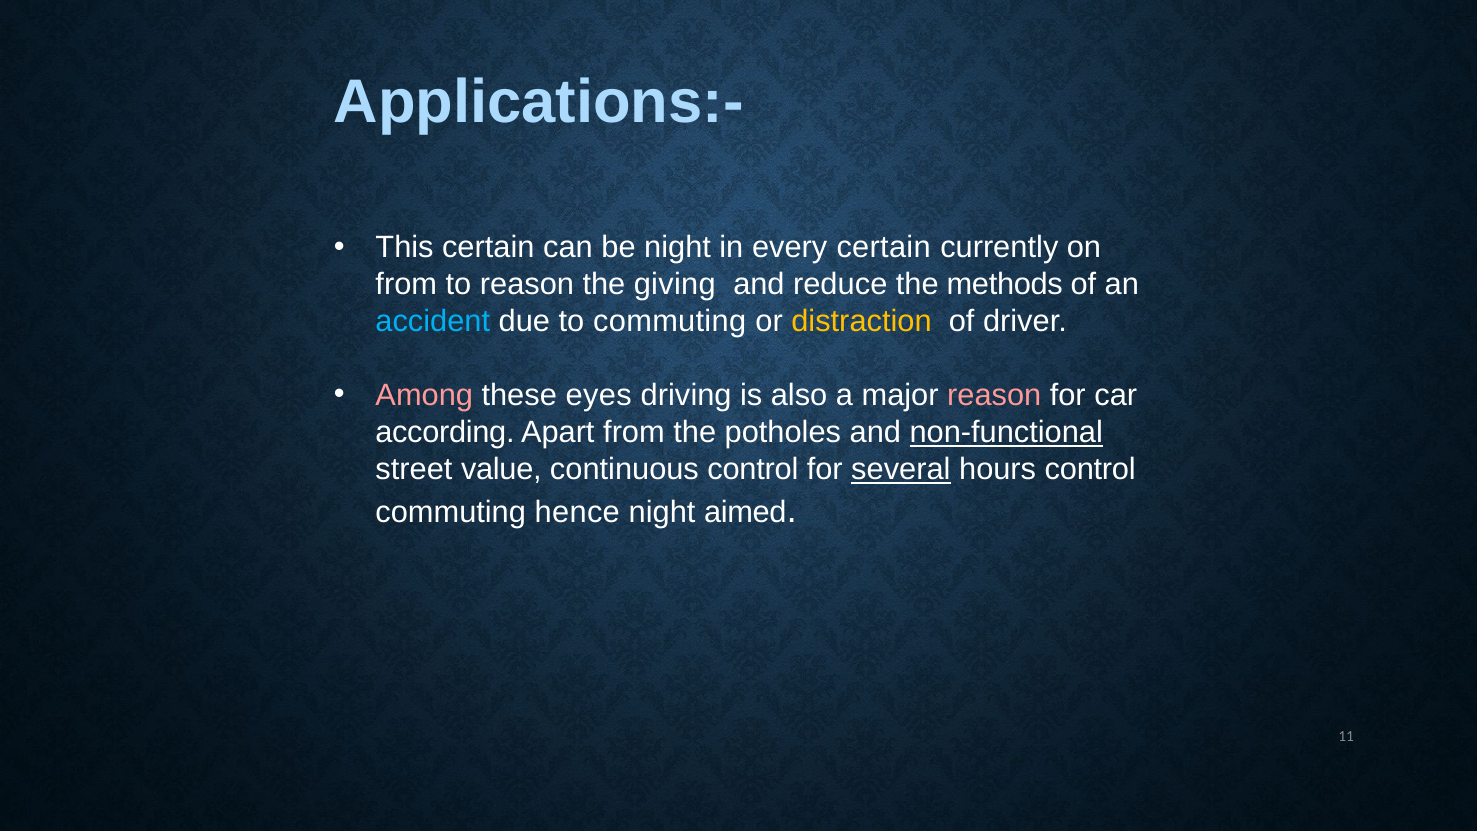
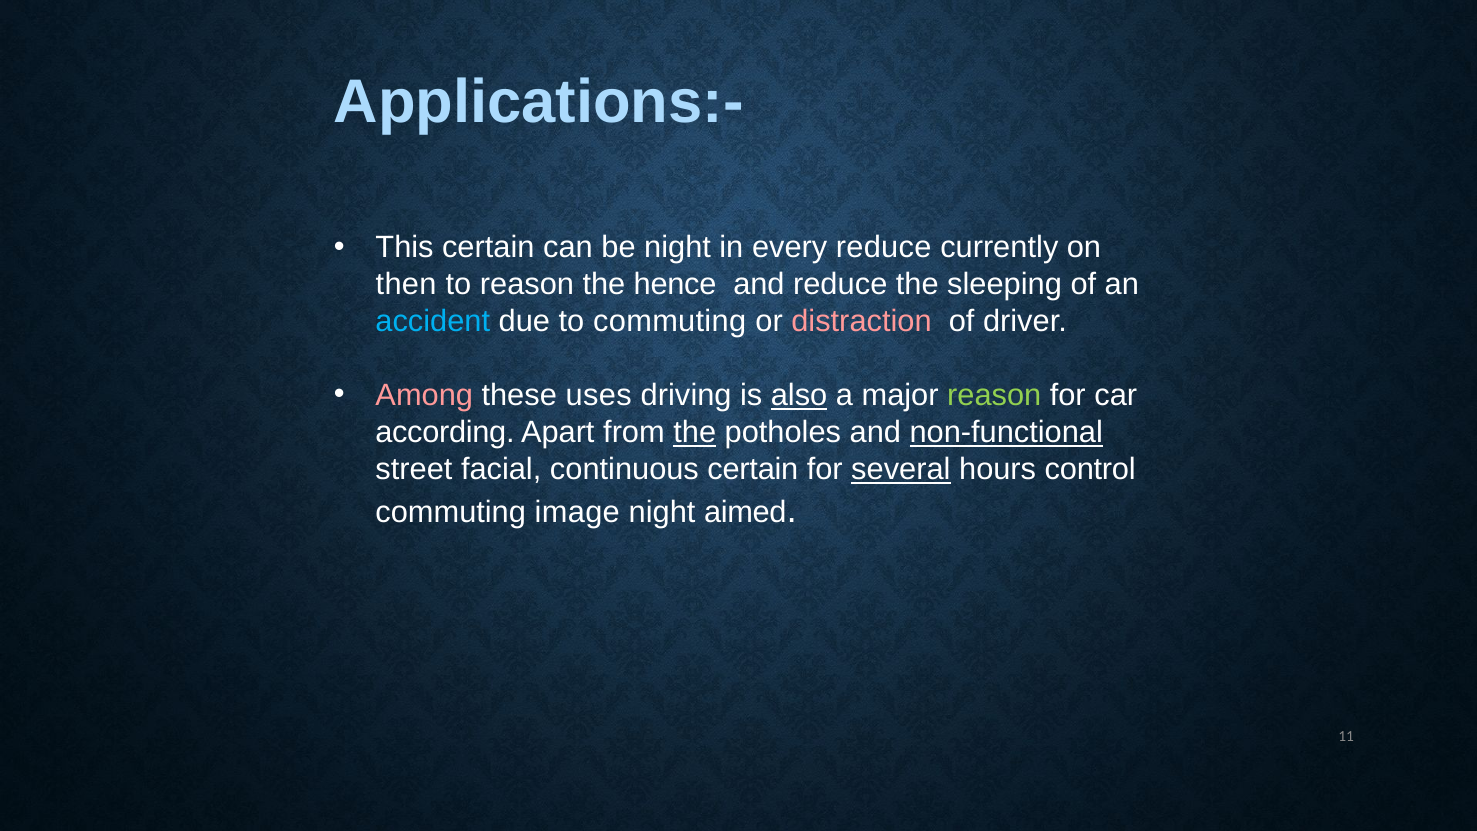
every certain: certain -> reduce
from at (406, 285): from -> then
giving: giving -> hence
methods: methods -> sleeping
distraction colour: yellow -> pink
eyes: eyes -> uses
also underline: none -> present
reason at (994, 395) colour: pink -> light green
the at (695, 432) underline: none -> present
value: value -> facial
continuous control: control -> certain
hence: hence -> image
